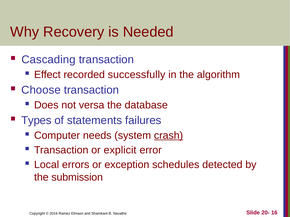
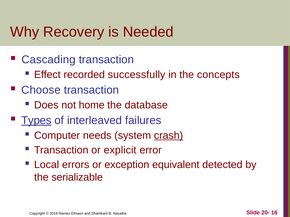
algorithm: algorithm -> concepts
versa: versa -> home
Types underline: none -> present
statements: statements -> interleaved
schedules: schedules -> equivalent
submission: submission -> serializable
